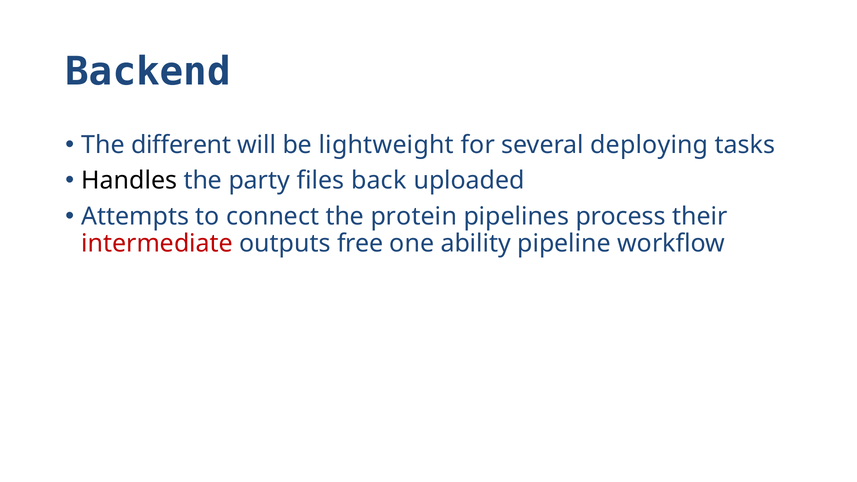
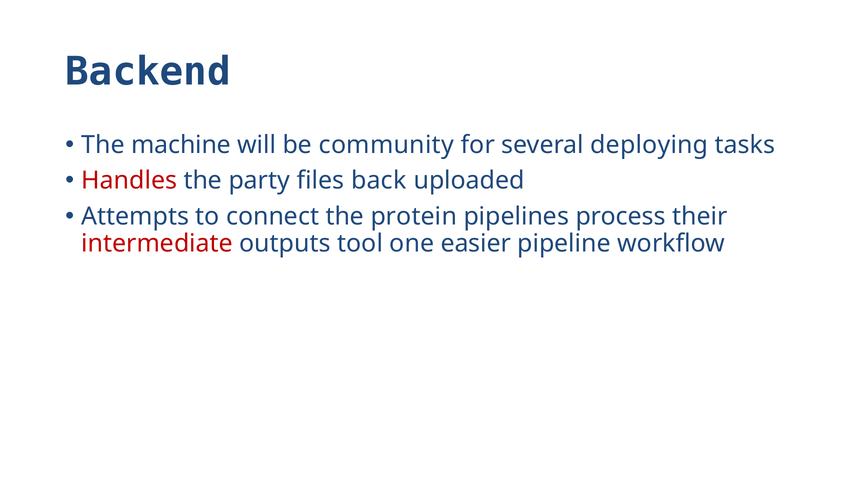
different: different -> machine
lightweight: lightweight -> community
Handles colour: black -> red
free: free -> tool
ability: ability -> easier
